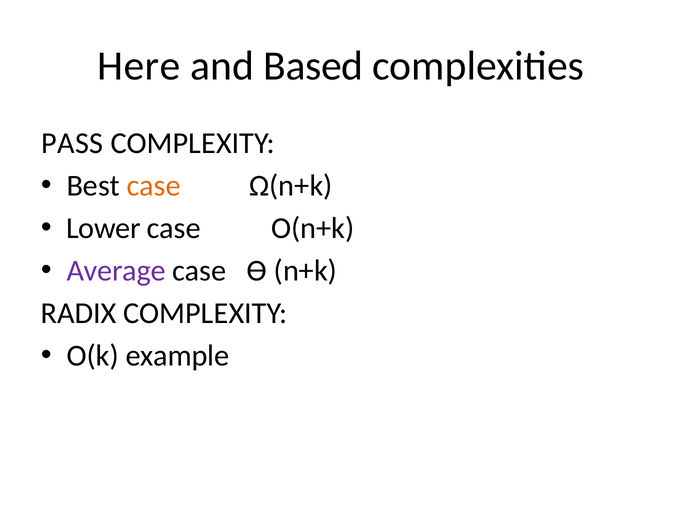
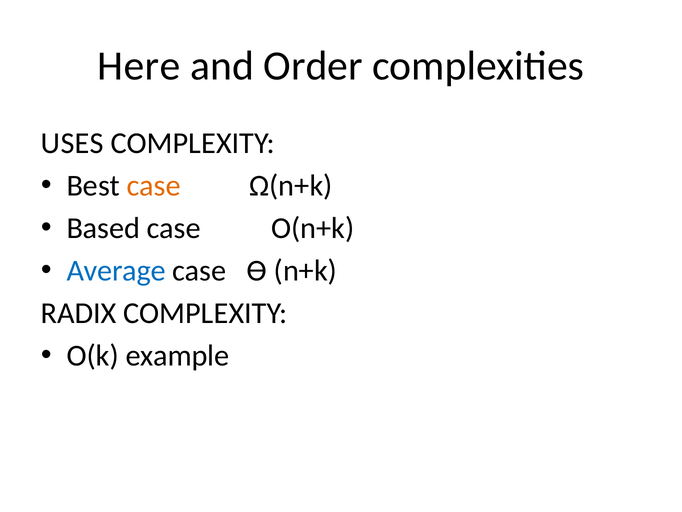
Based: Based -> Order
PASS: PASS -> USES
Lower: Lower -> Based
Average colour: purple -> blue
